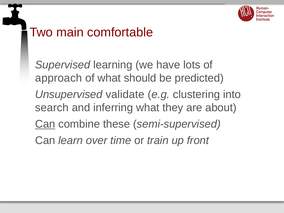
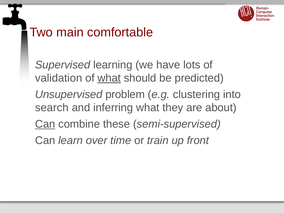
approach: approach -> validation
what at (109, 78) underline: none -> present
validate: validate -> problem
